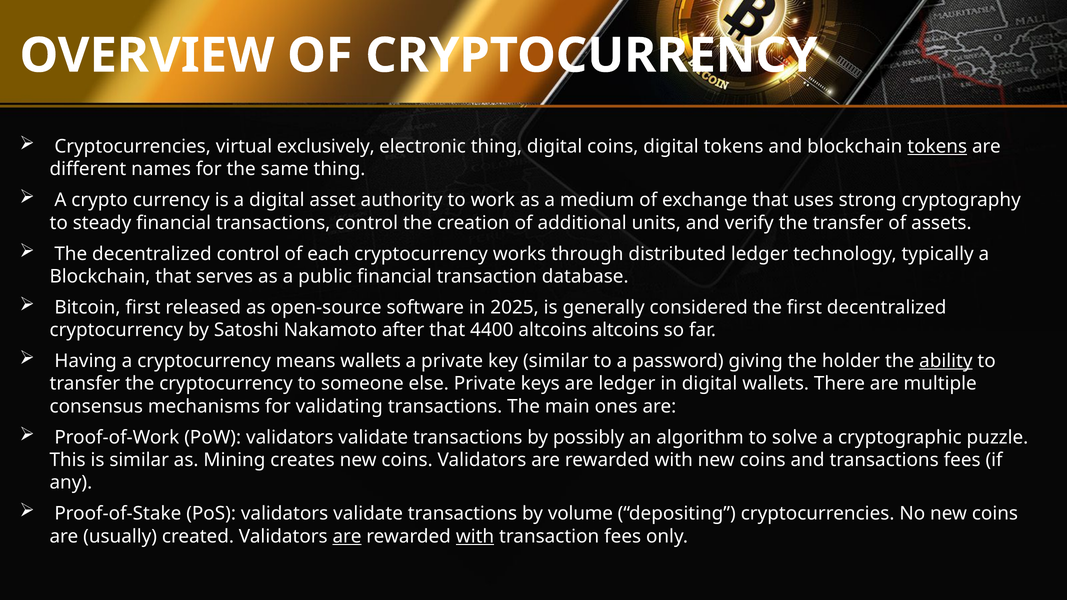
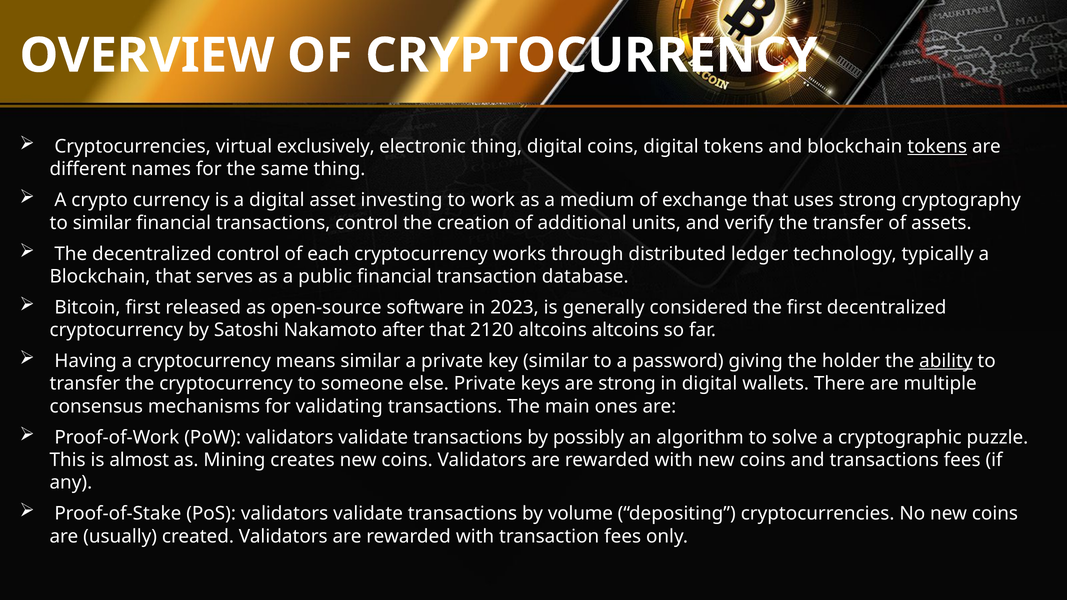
authority: authority -> investing
to steady: steady -> similar
2025: 2025 -> 2023
4400: 4400 -> 2120
means wallets: wallets -> similar
are ledger: ledger -> strong
is similar: similar -> almost
are at (347, 537) underline: present -> none
with at (475, 537) underline: present -> none
